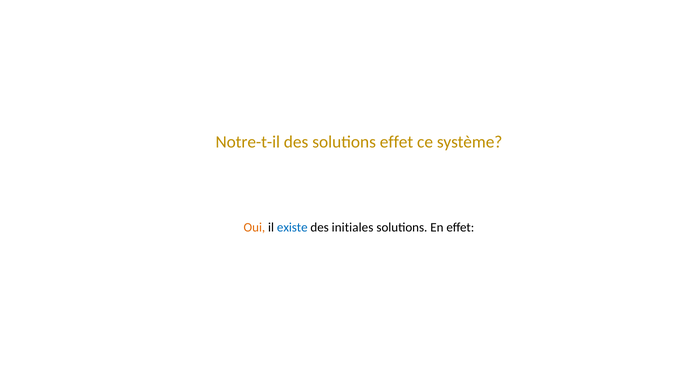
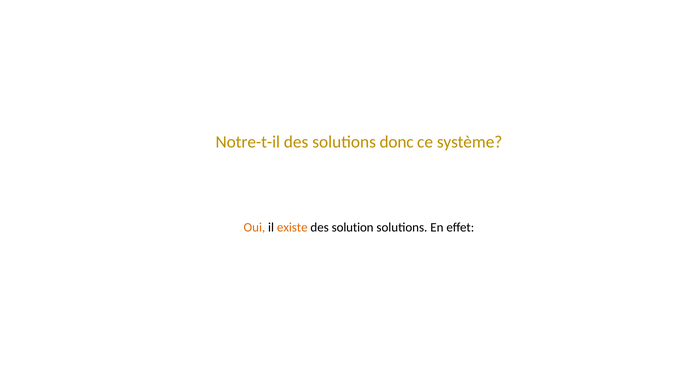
solutions effet: effet -> donc
existe colour: blue -> orange
initiales: initiales -> solution
